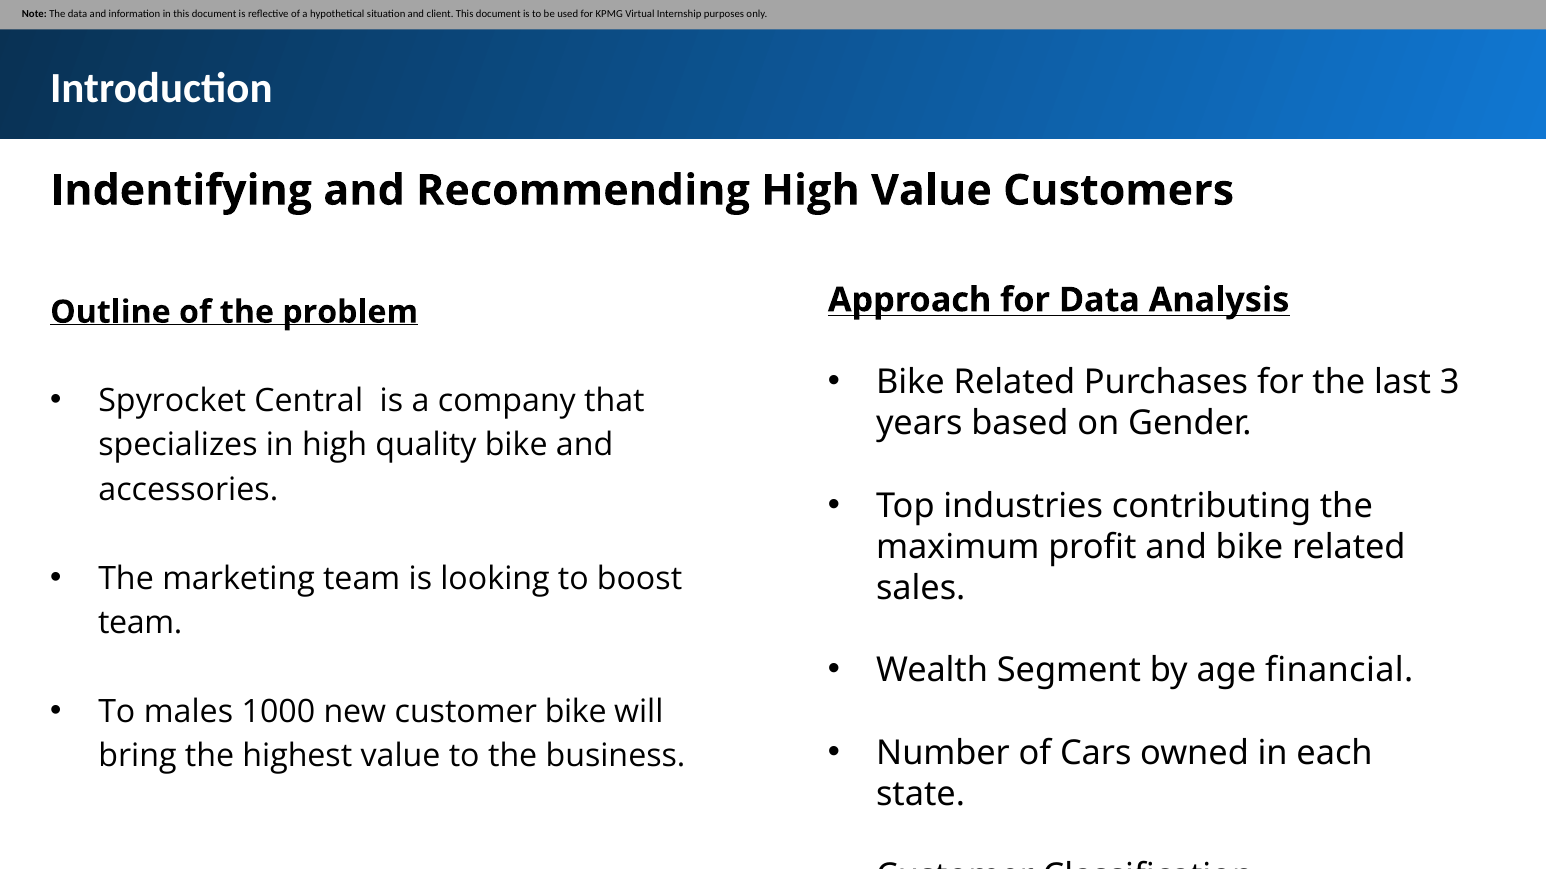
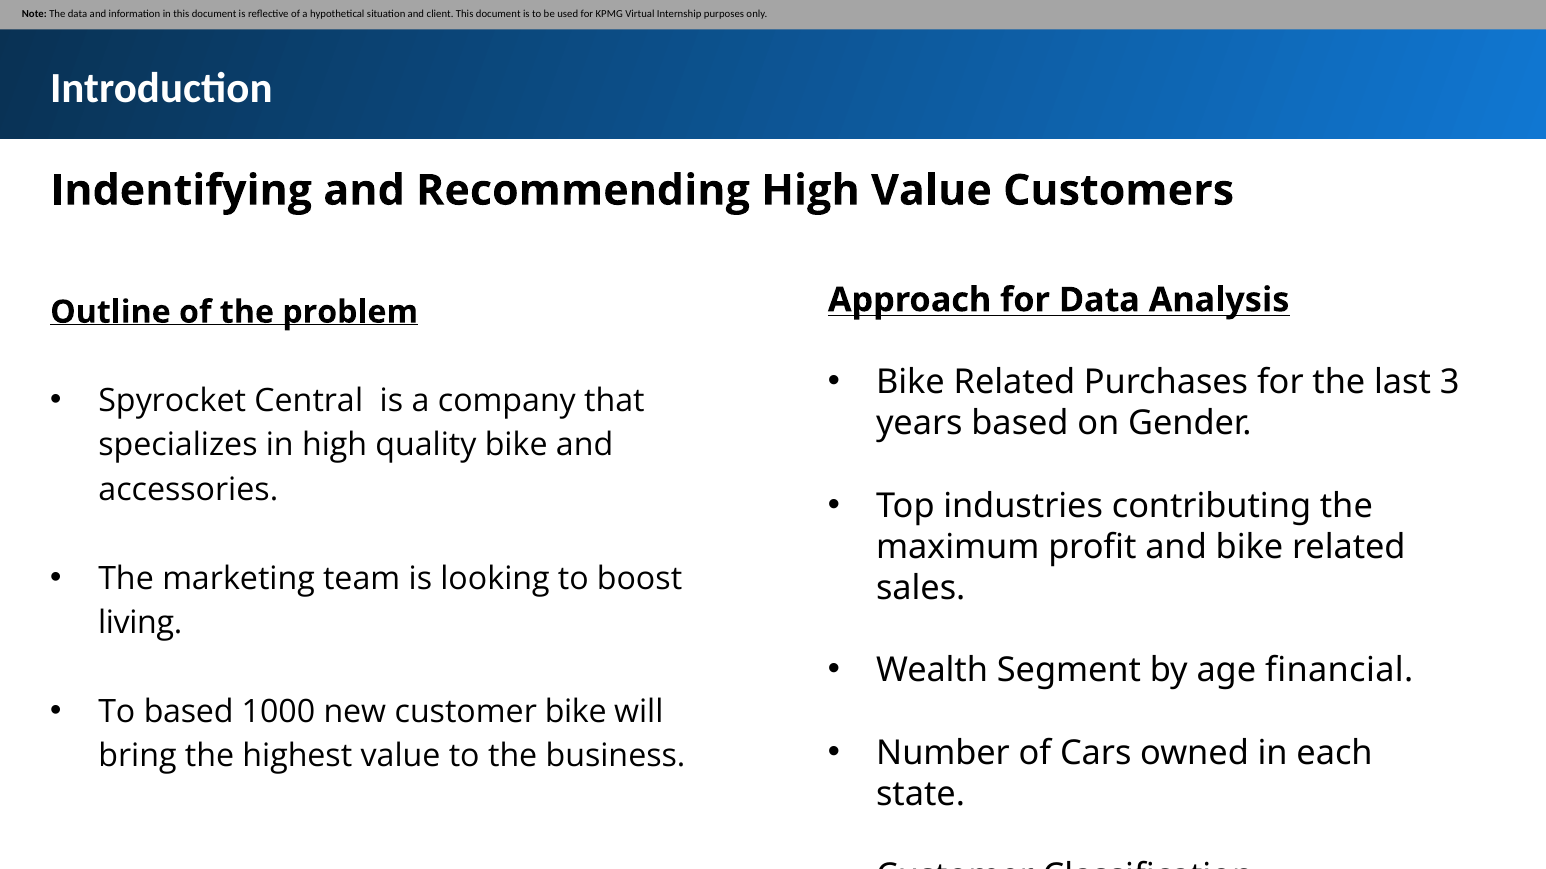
team at (140, 623): team -> living
To males: males -> based
